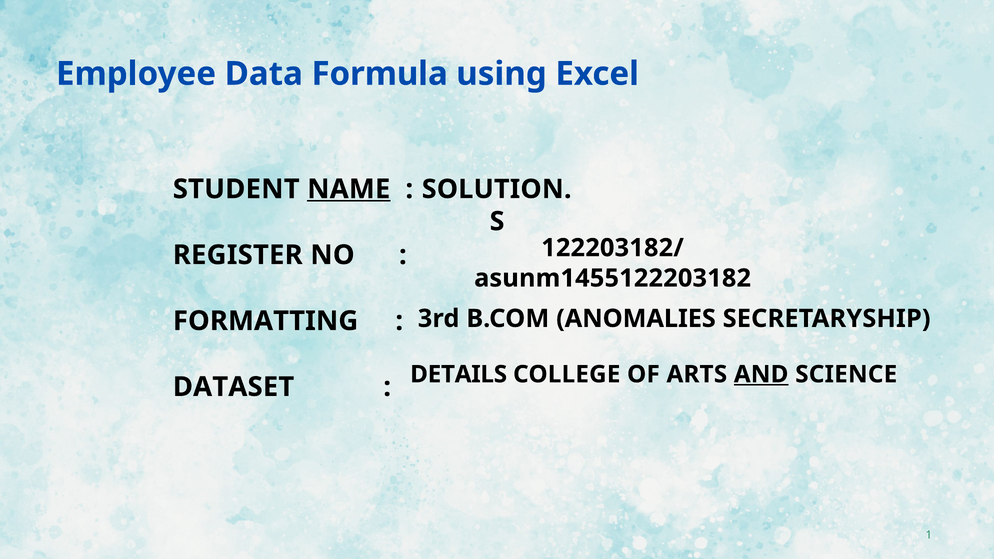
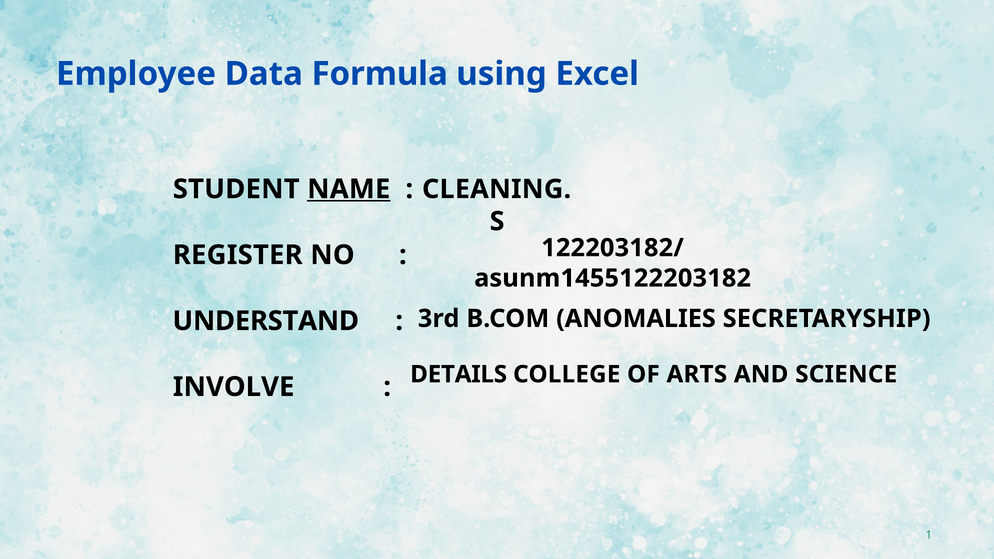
SOLUTION: SOLUTION -> CLEANING
FORMATTING: FORMATTING -> UNDERSTAND
AND underline: present -> none
DATASET: DATASET -> INVOLVE
